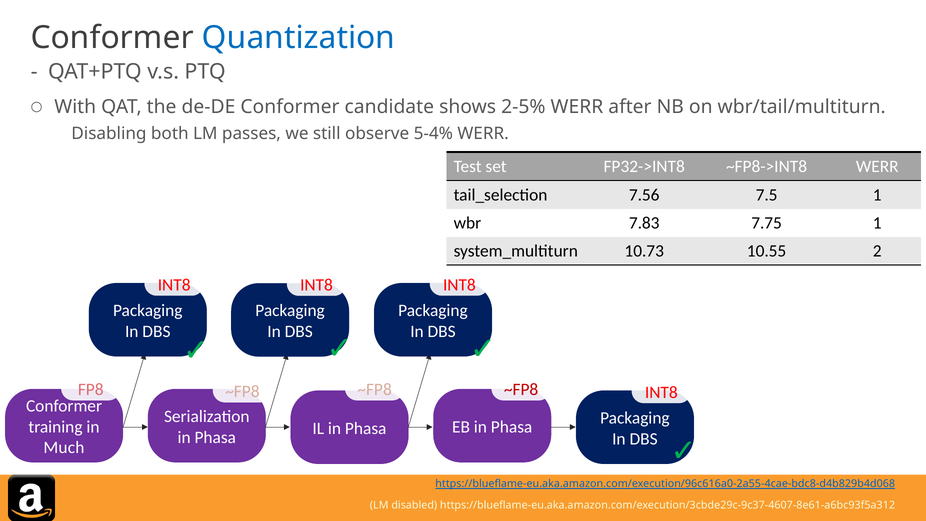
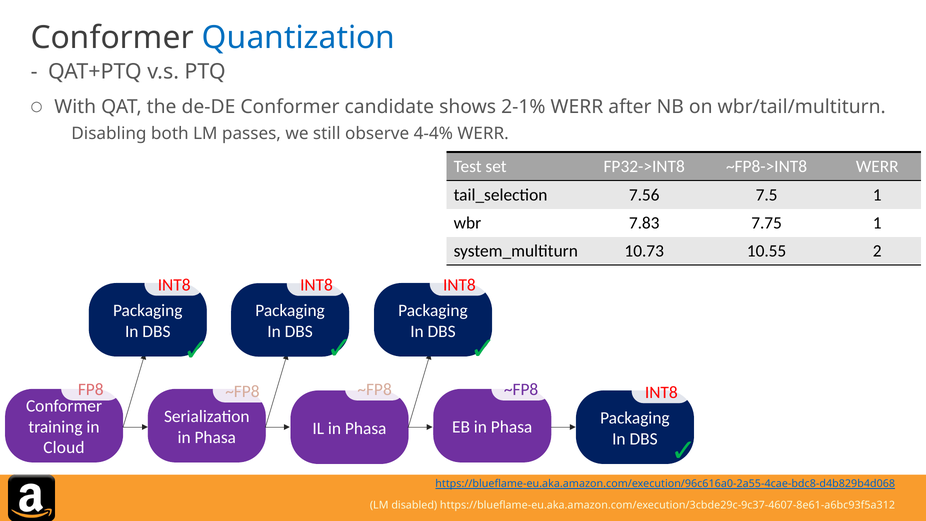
2-5%: 2-5% -> 2-1%
5-4%: 5-4% -> 4-4%
~FP8 at (521, 389) colour: red -> purple
Much: Much -> Cloud
